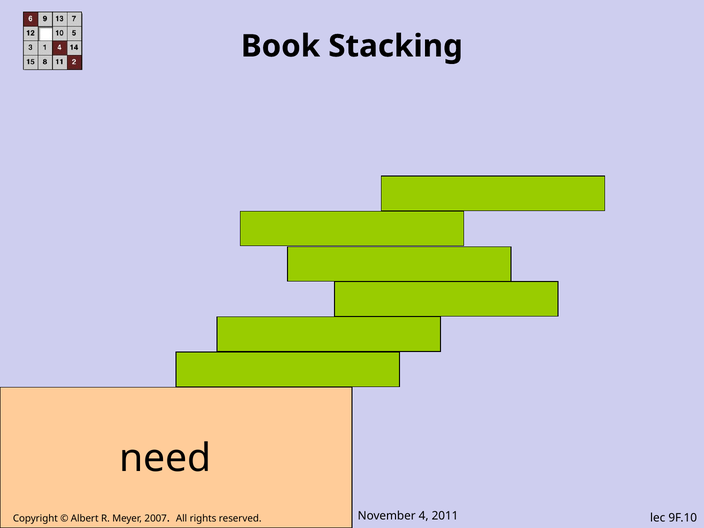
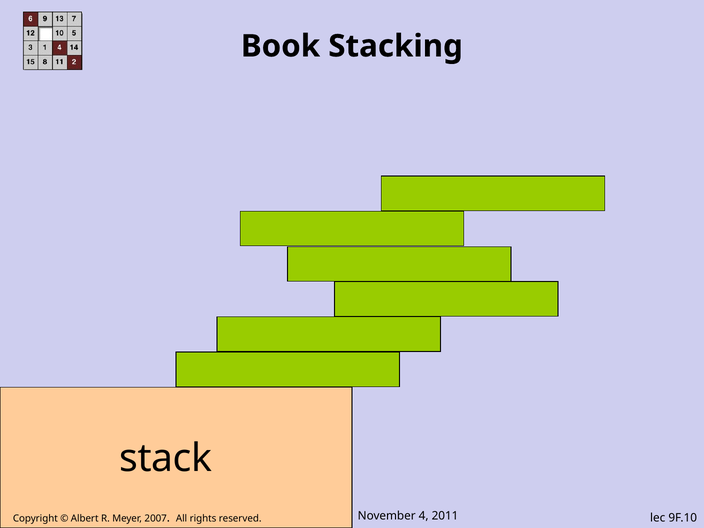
need: need -> stack
